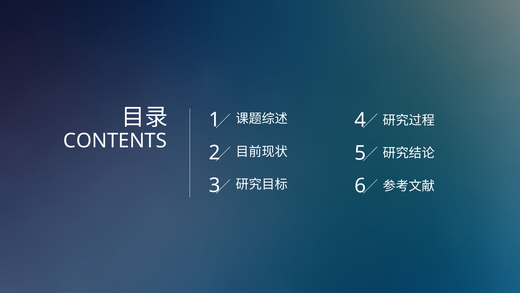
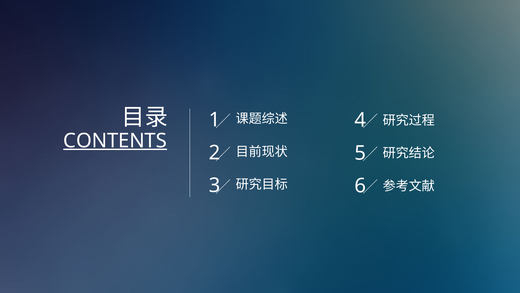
CONTENTS underline: none -> present
